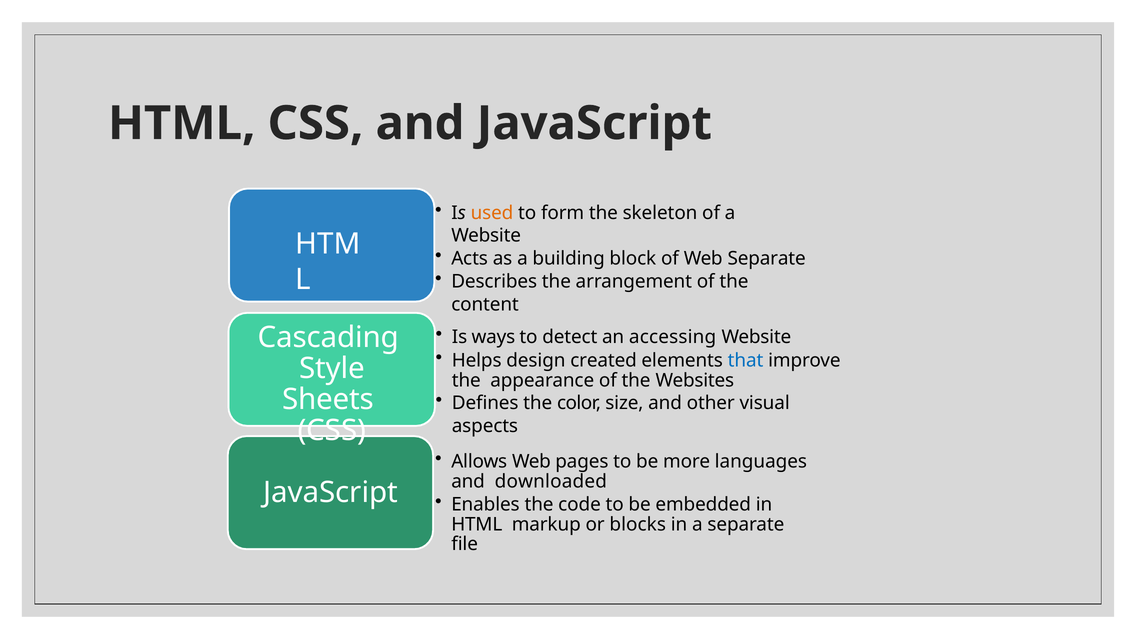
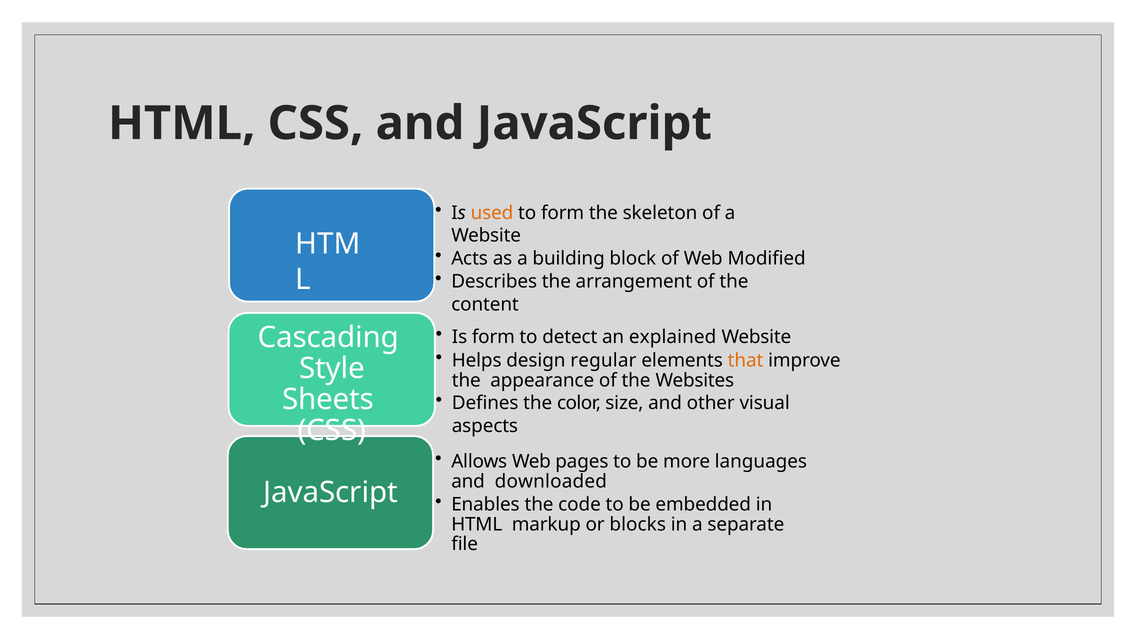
Web Separate: Separate -> Modified
Is ways: ways -> form
accessing: accessing -> explained
created: created -> regular
that colour: blue -> orange
